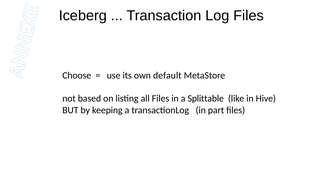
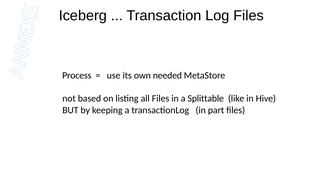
Choose: Choose -> Process
default: default -> needed
